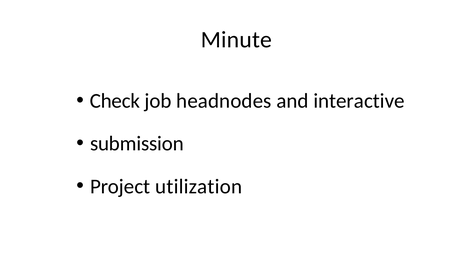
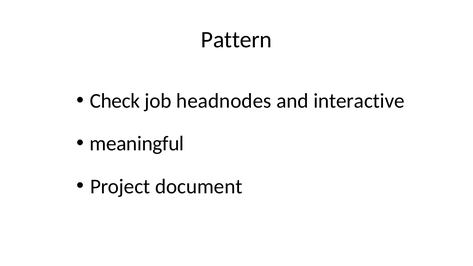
Minute: Minute -> Pattern
submission: submission -> meaningful
utilization: utilization -> document
